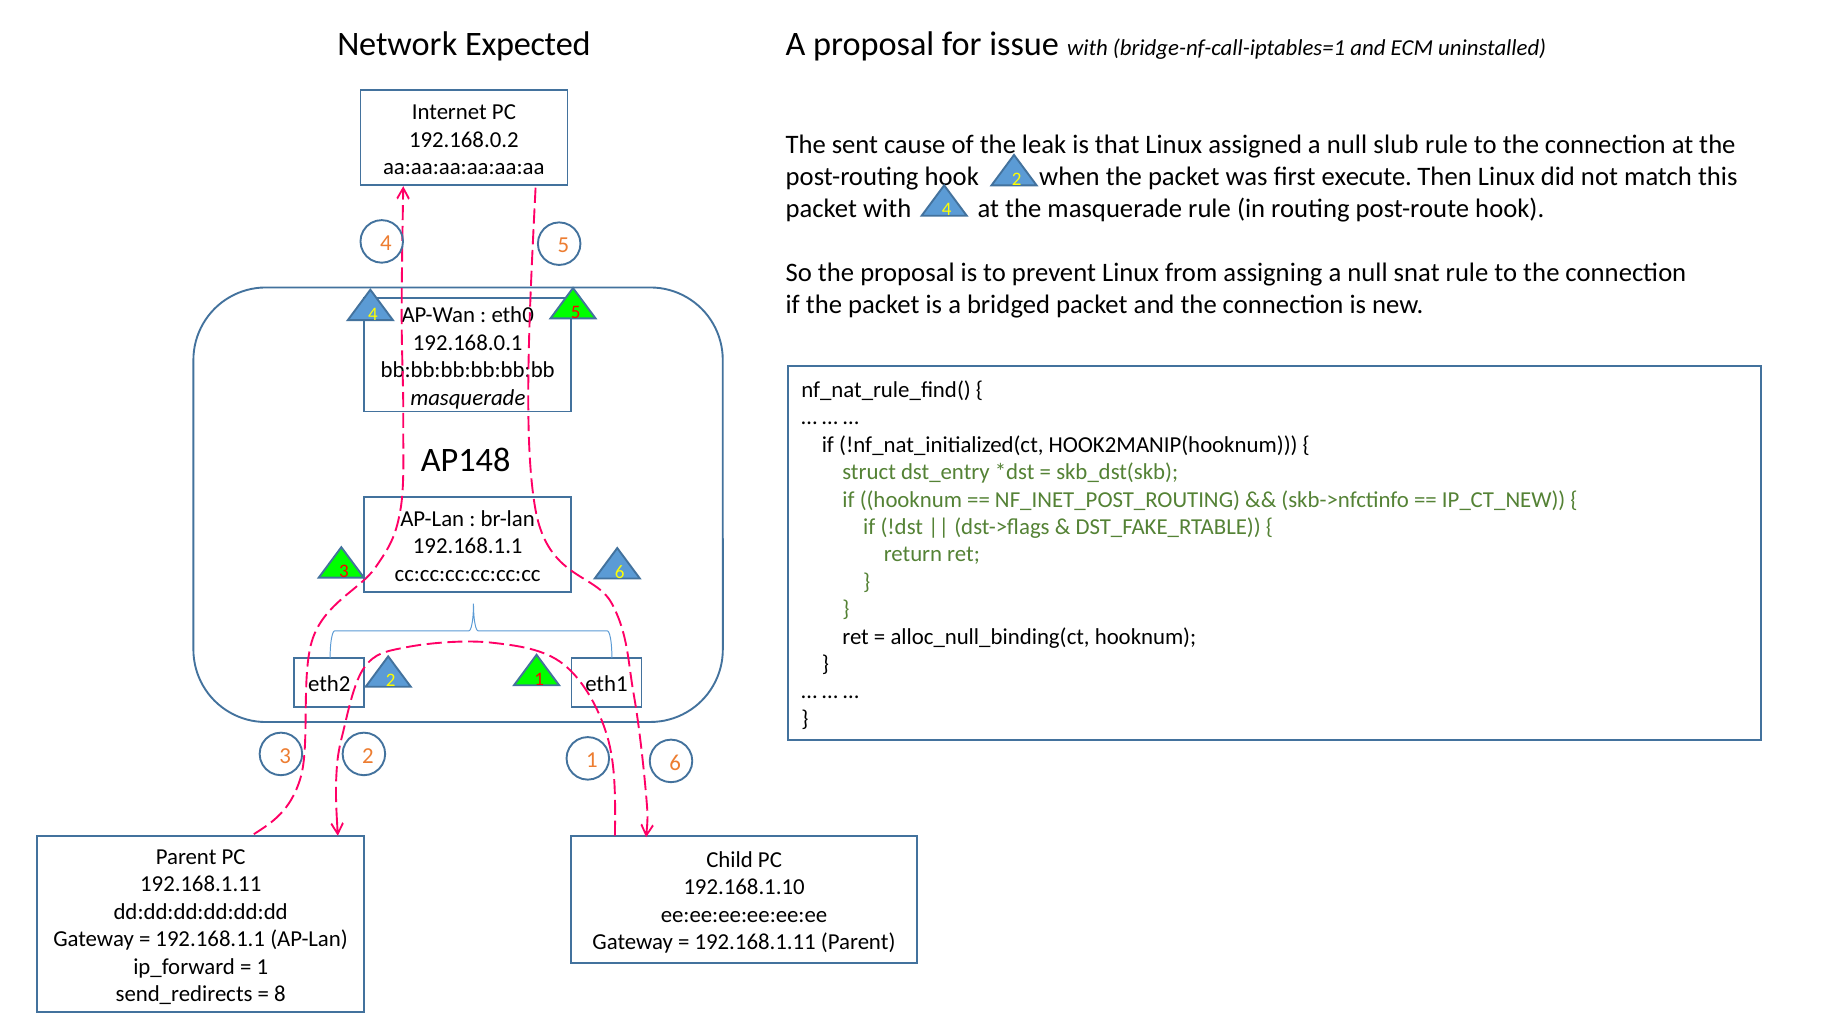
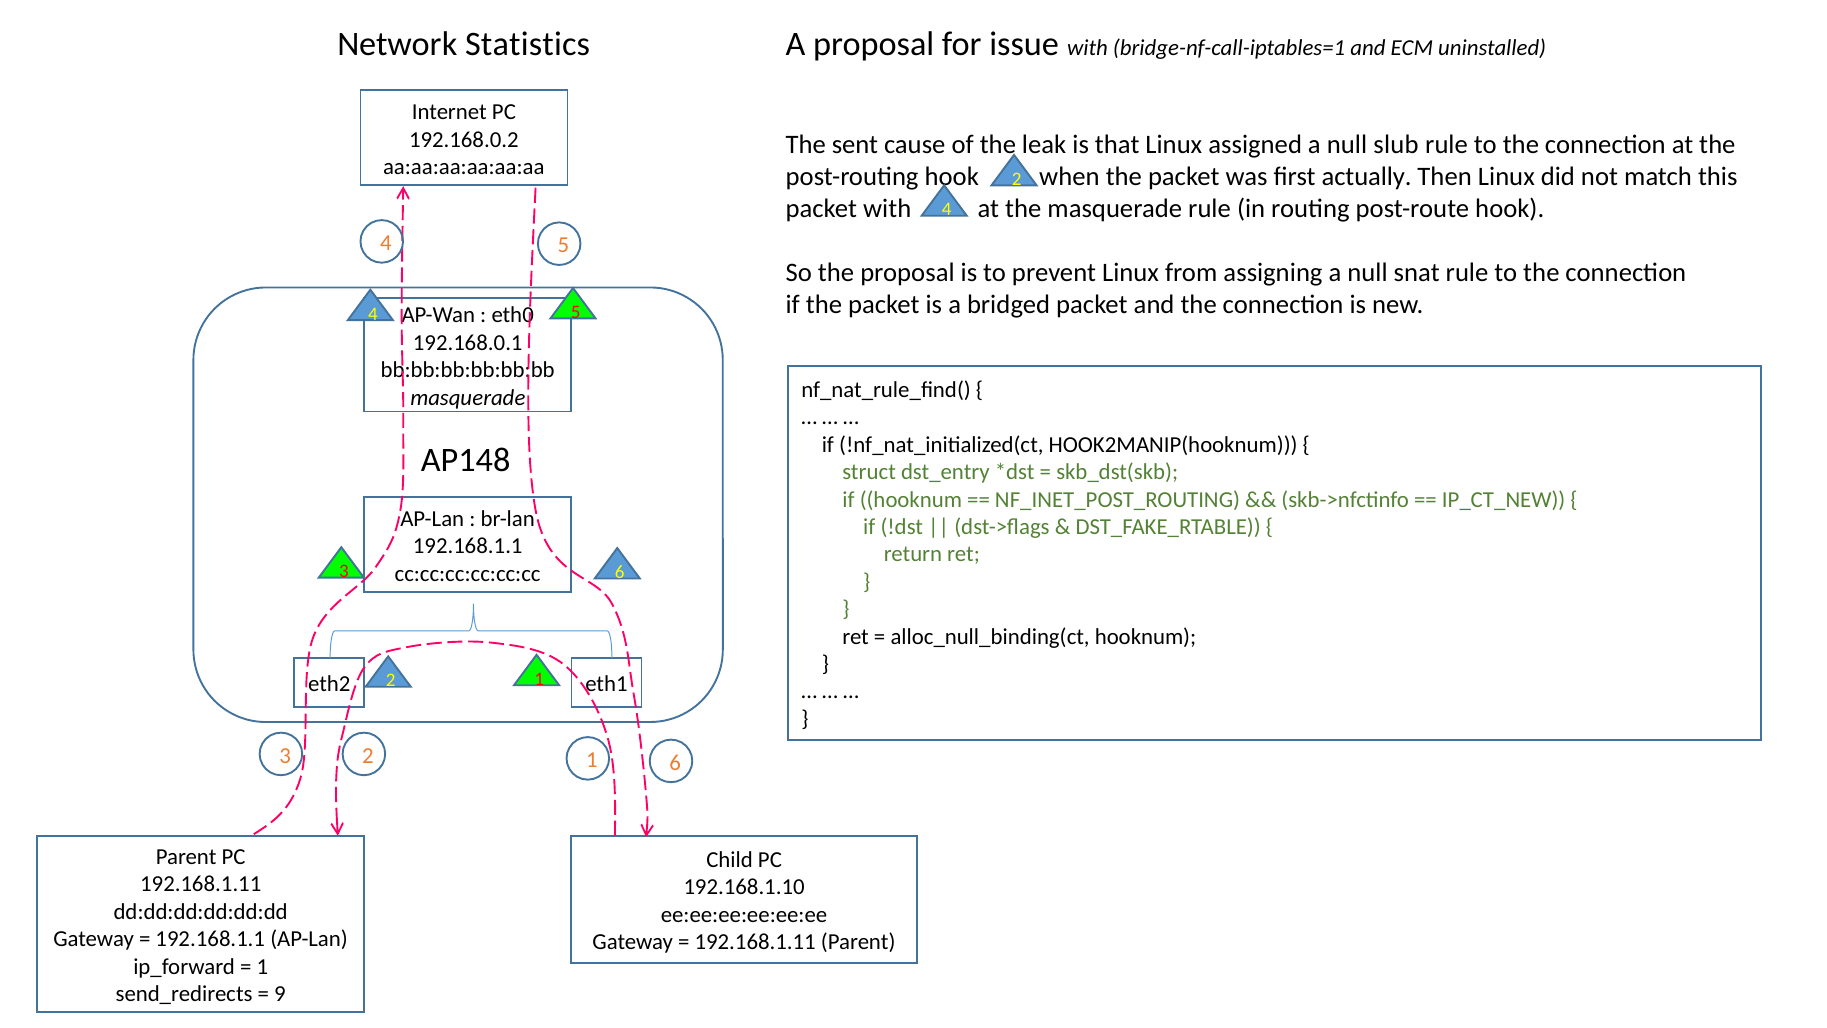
Expected: Expected -> Statistics
execute: execute -> actually
8: 8 -> 9
